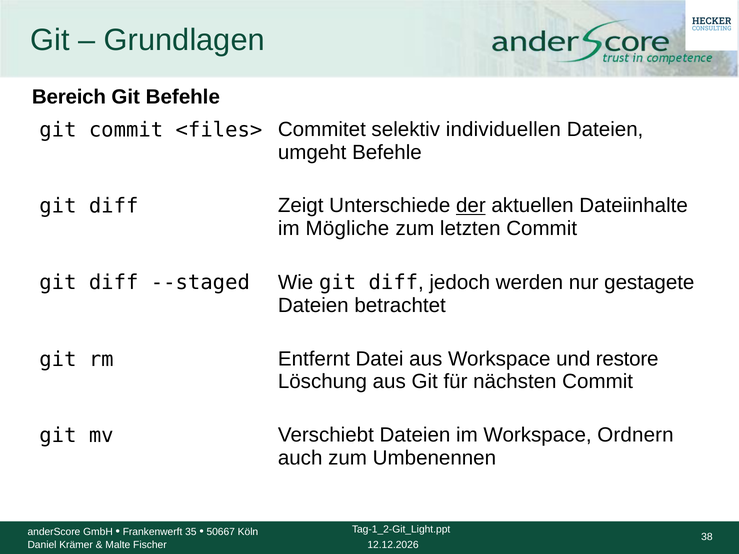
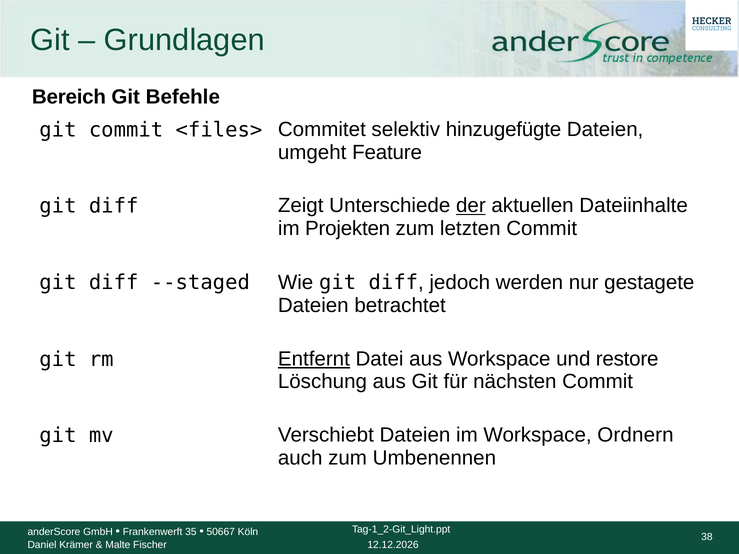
individuellen: individuellen -> hinzugefügte
umgeht Befehle: Befehle -> Feature
Mögliche: Mögliche -> Projekten
Entfernt underline: none -> present
